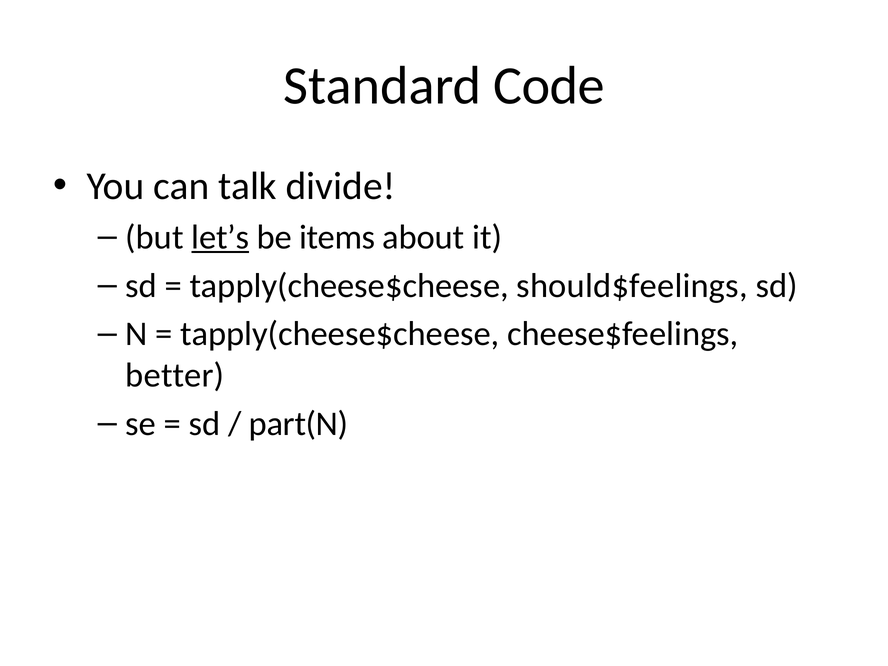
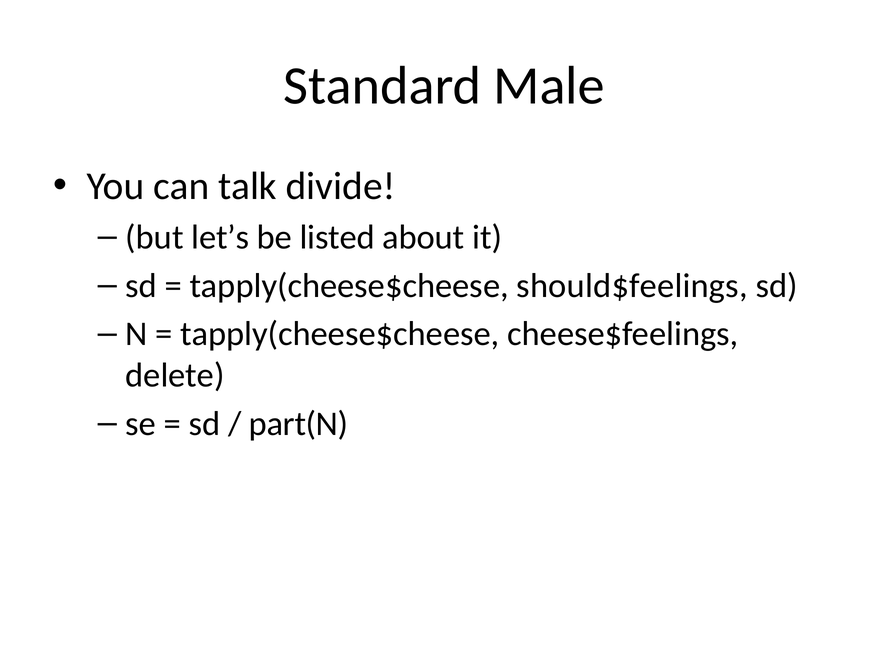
Code: Code -> Male
let’s underline: present -> none
items: items -> listed
better: better -> delete
